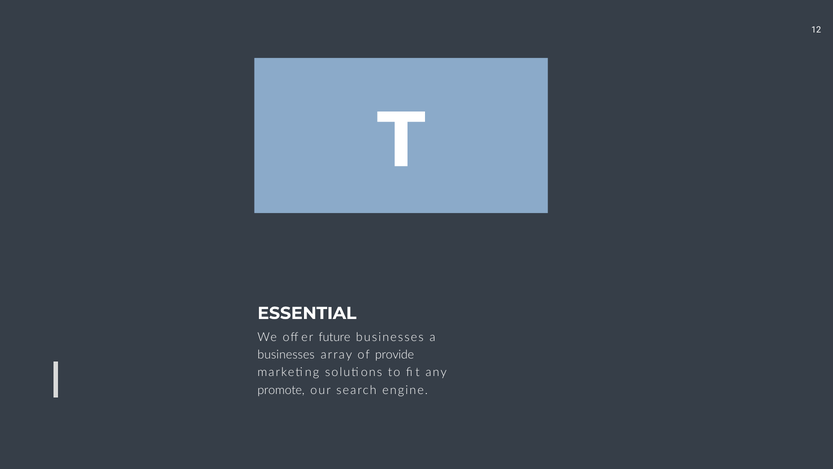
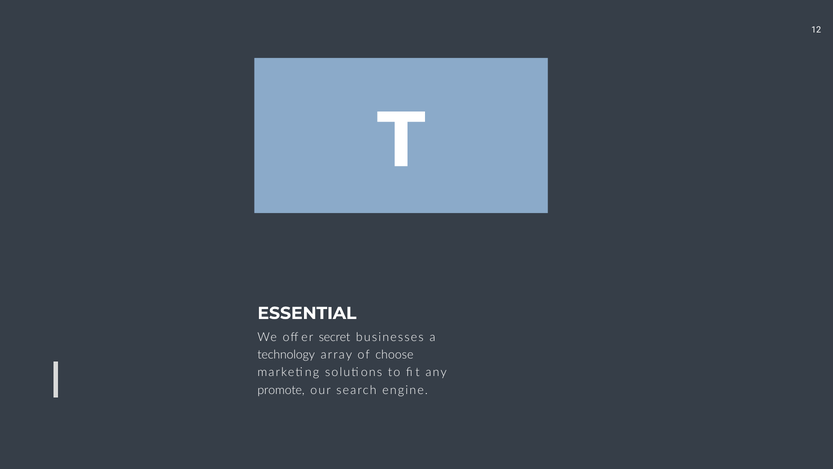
future: future -> secret
businesses at (286, 354): businesses -> technology
provide: provide -> choose
